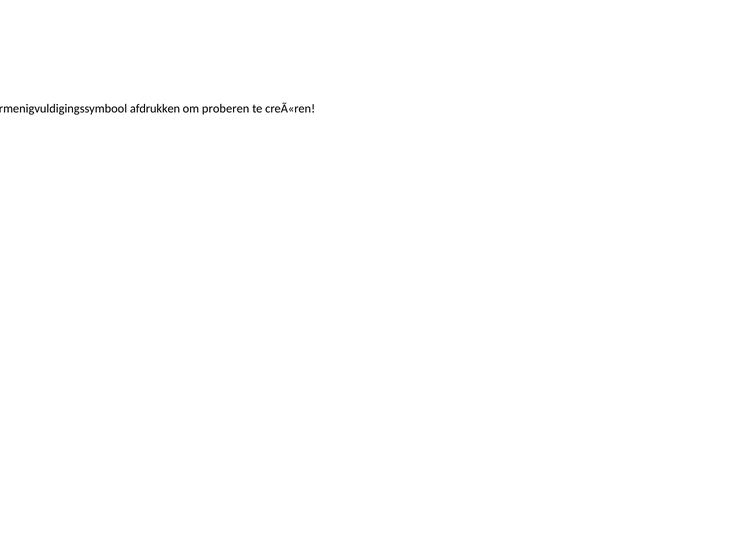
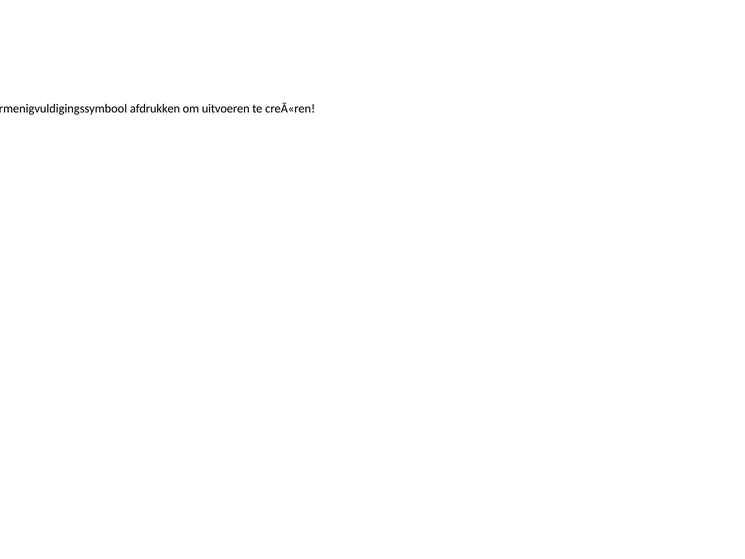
proberen: proberen -> uitvoeren
